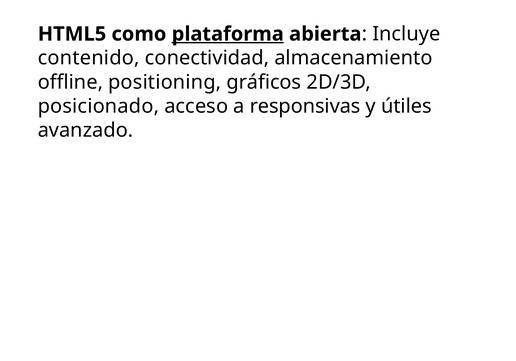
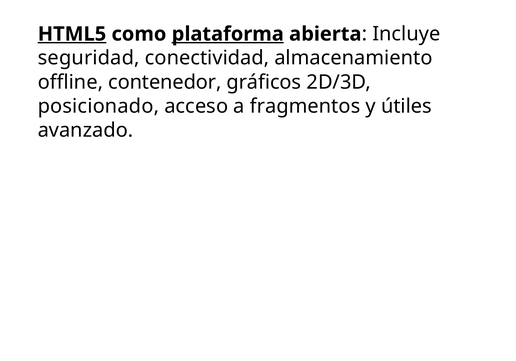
HTML5 underline: none -> present
contenido: contenido -> seguridad
positioning: positioning -> contenedor
responsivas: responsivas -> fragmentos
